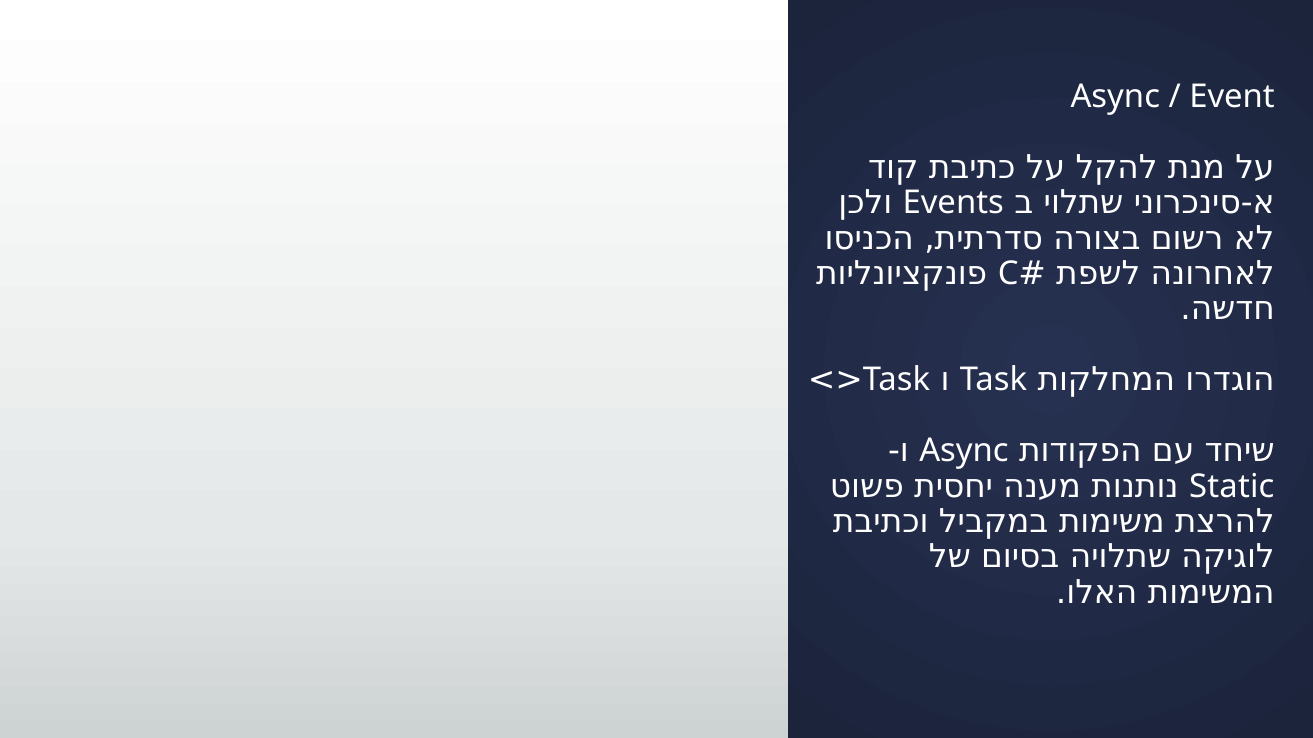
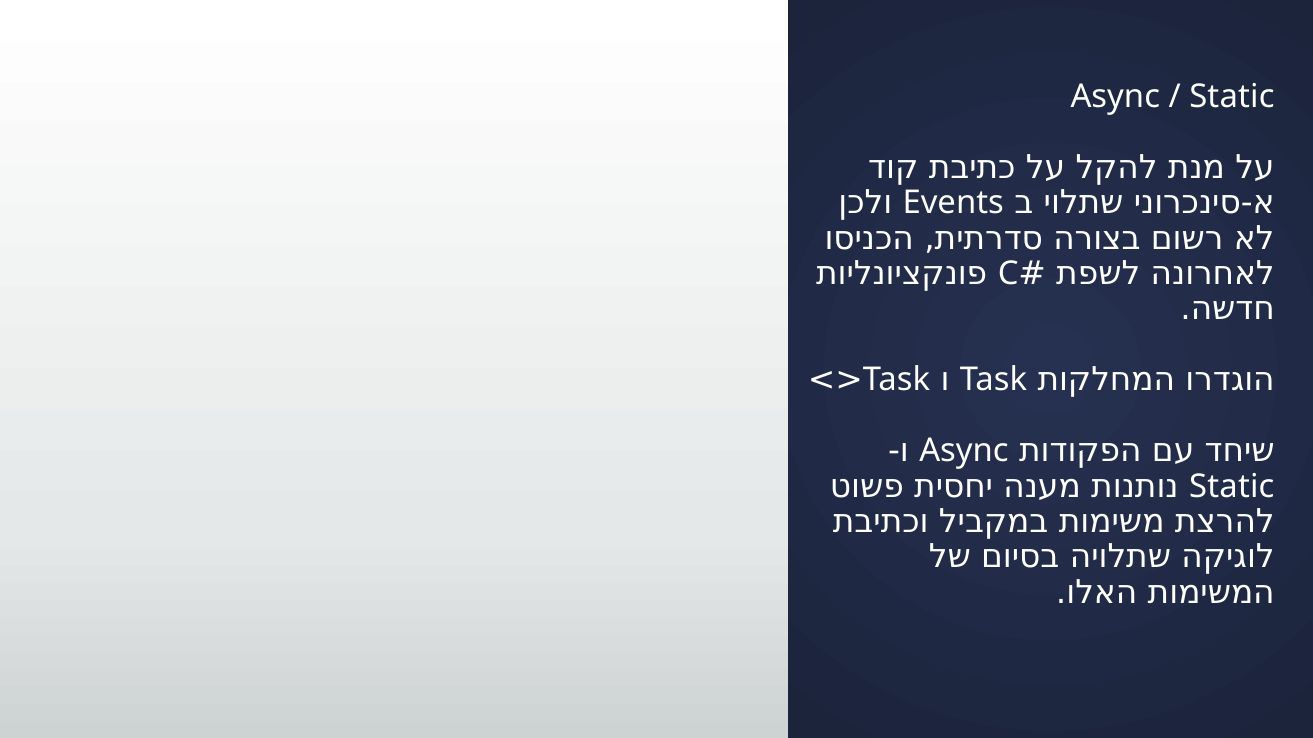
Event at (1232, 97): Event -> Static
